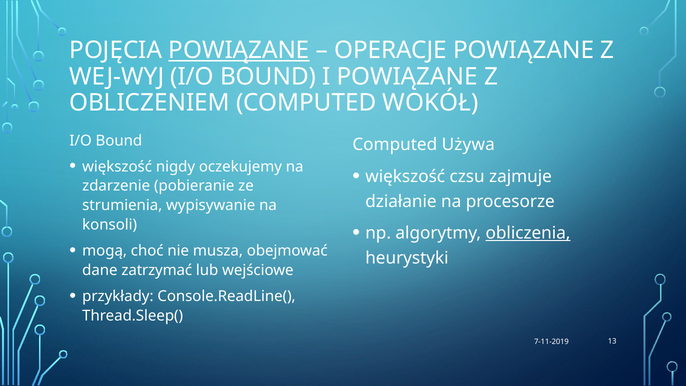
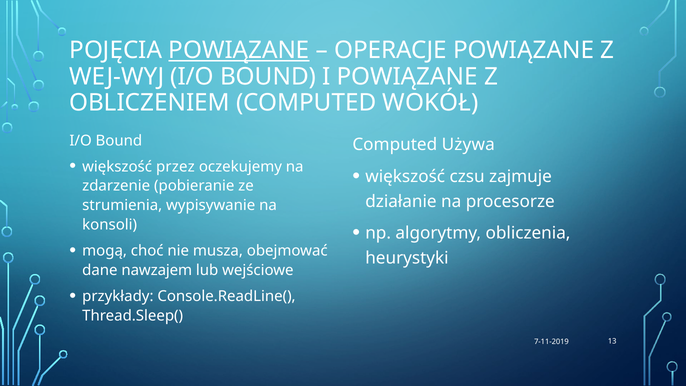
nigdy: nigdy -> przez
obliczenia underline: present -> none
zatrzymać: zatrzymać -> nawzajem
